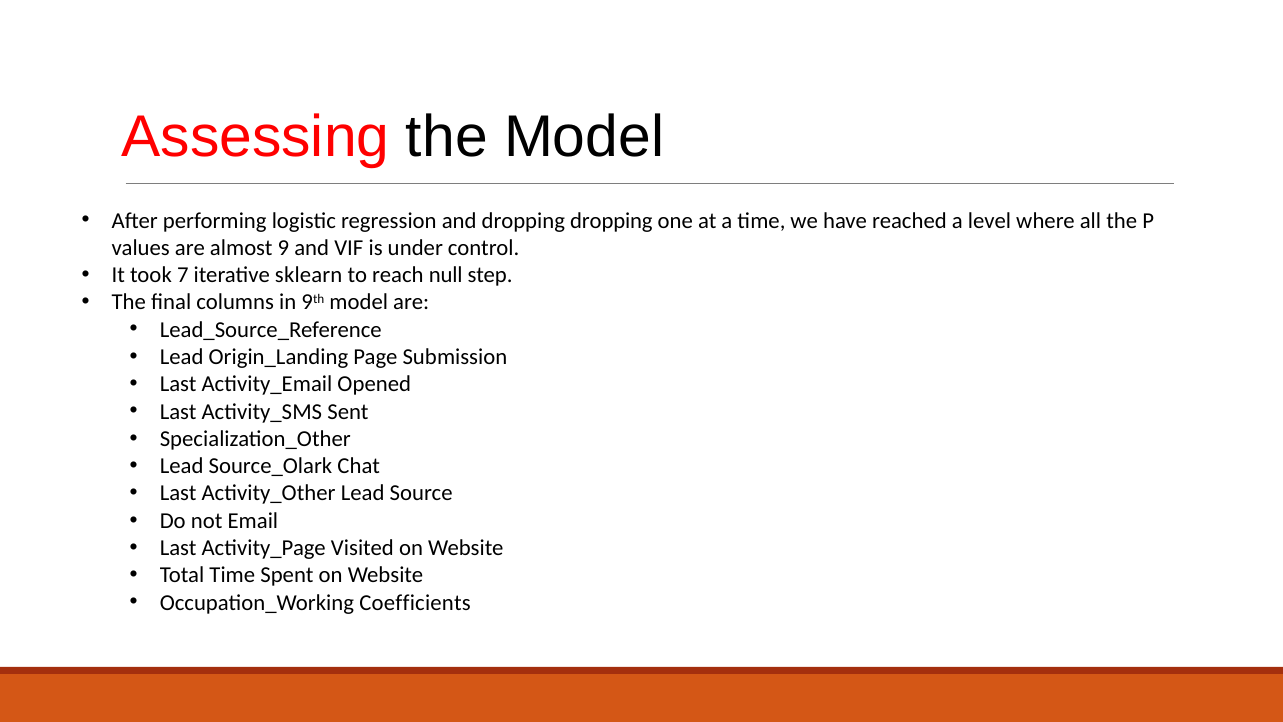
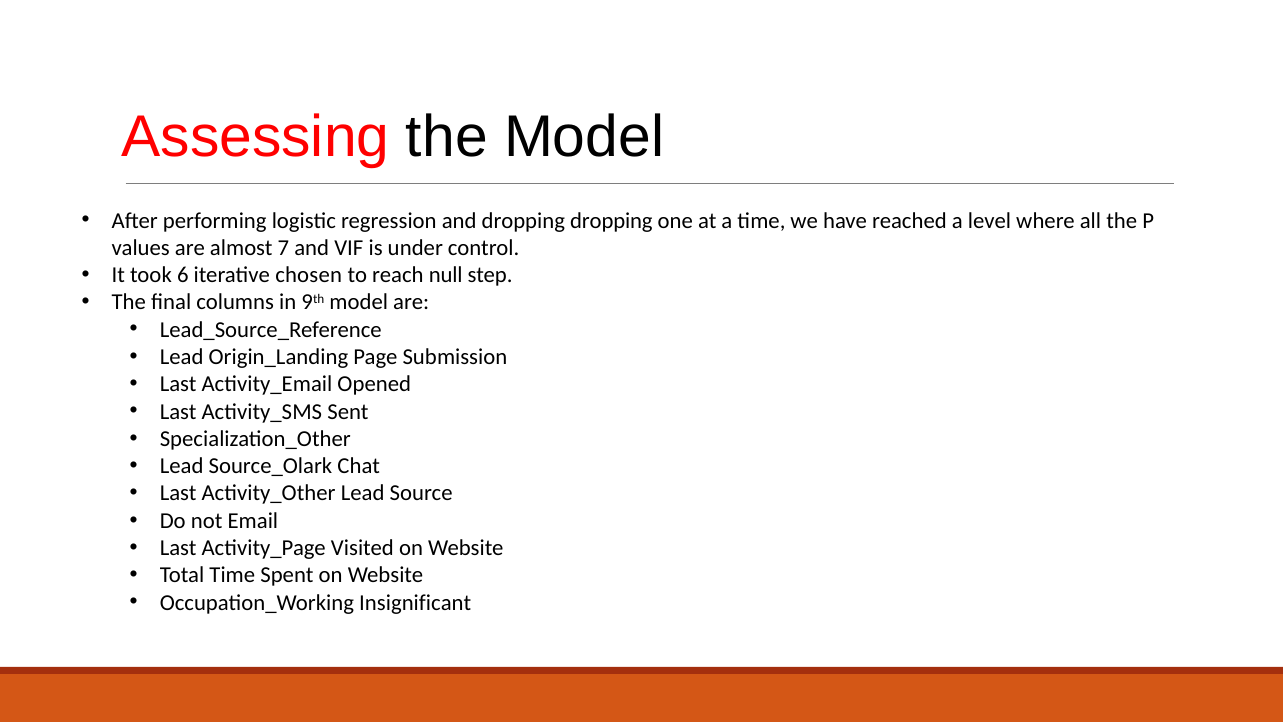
9: 9 -> 7
7: 7 -> 6
sklearn: sklearn -> chosen
Coefficients: Coefficients -> Insignificant
